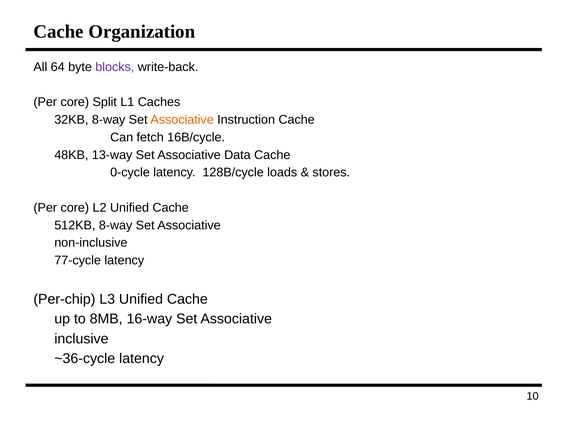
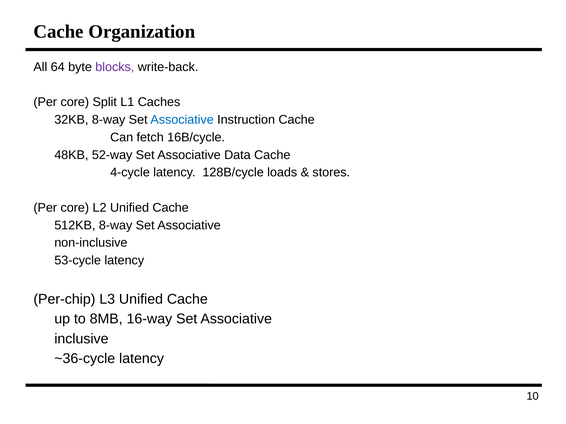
Associative at (182, 120) colour: orange -> blue
13-way: 13-way -> 52-way
0-cycle: 0-cycle -> 4-cycle
77-cycle: 77-cycle -> 53-cycle
